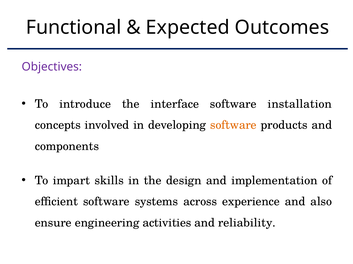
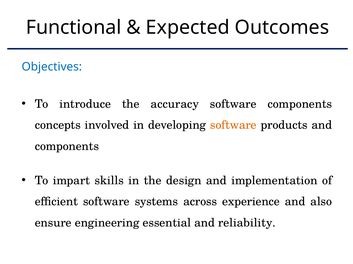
Objectives colour: purple -> blue
interface: interface -> accuracy
software installation: installation -> components
activities: activities -> essential
